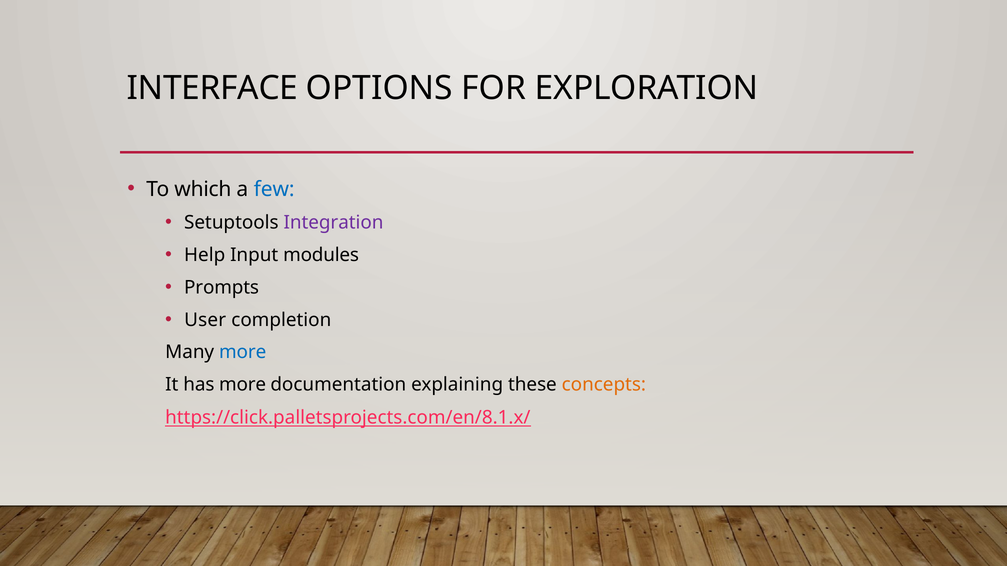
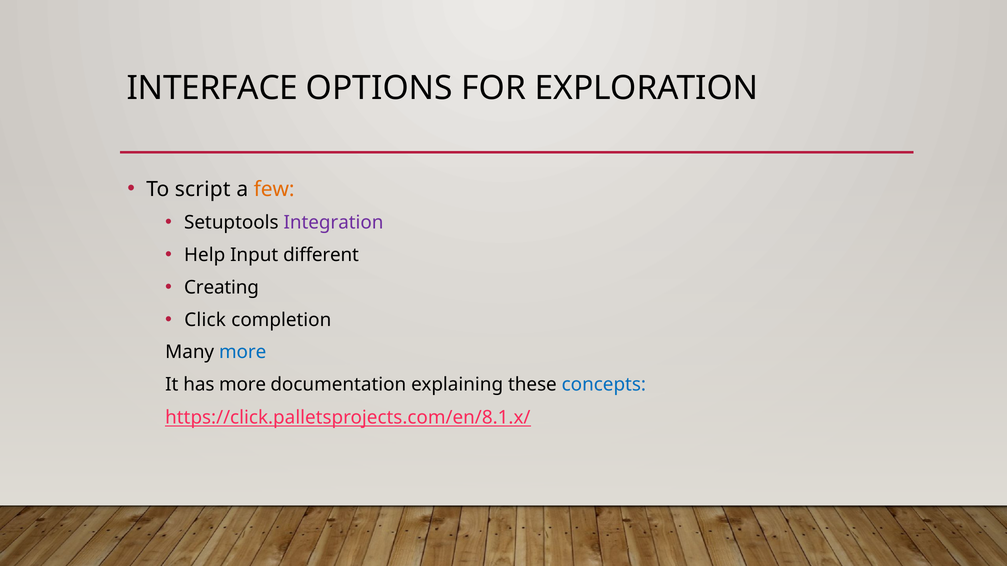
which: which -> script
few colour: blue -> orange
modules: modules -> different
Prompts: Prompts -> Creating
User: User -> Click
concepts colour: orange -> blue
